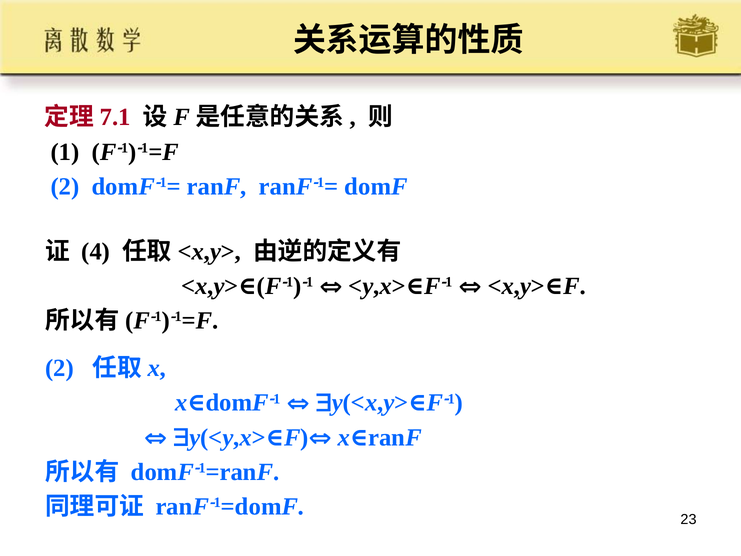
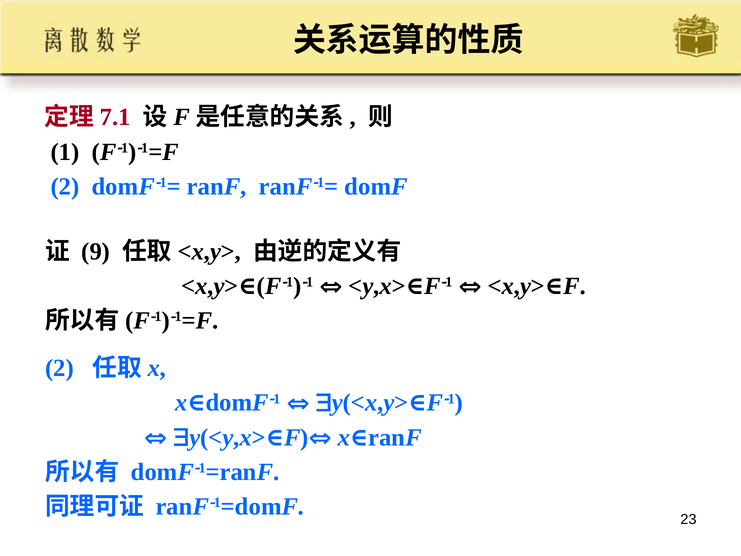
4: 4 -> 9
